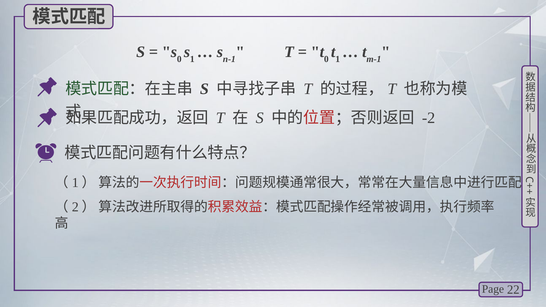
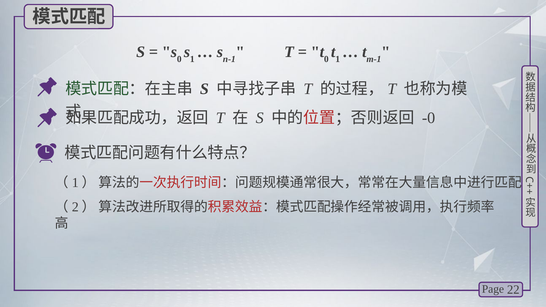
-2: -2 -> -0
